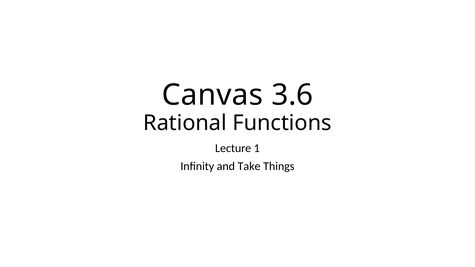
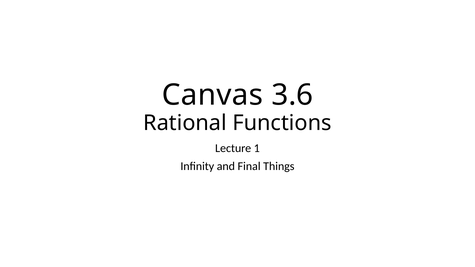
Take: Take -> Final
